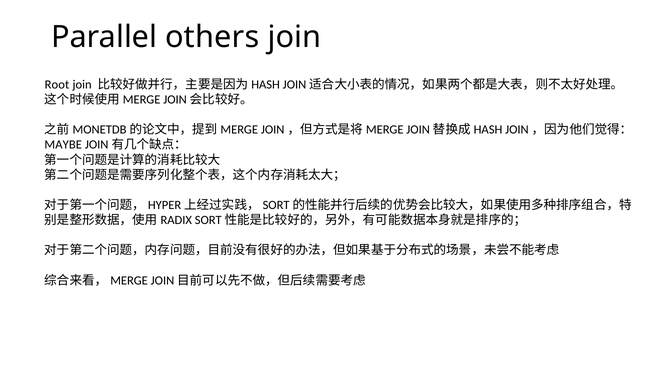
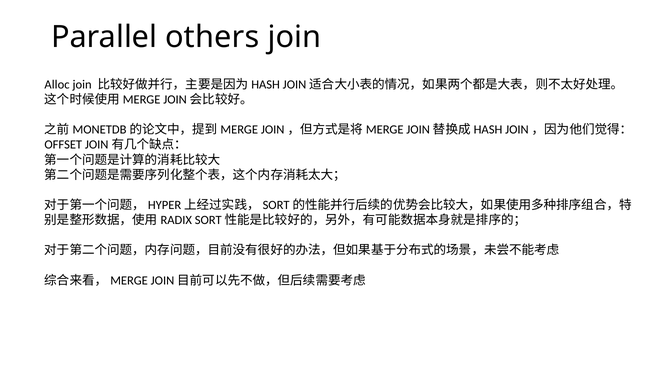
Root: Root -> Alloc
MAYBE: MAYBE -> OFFSET
